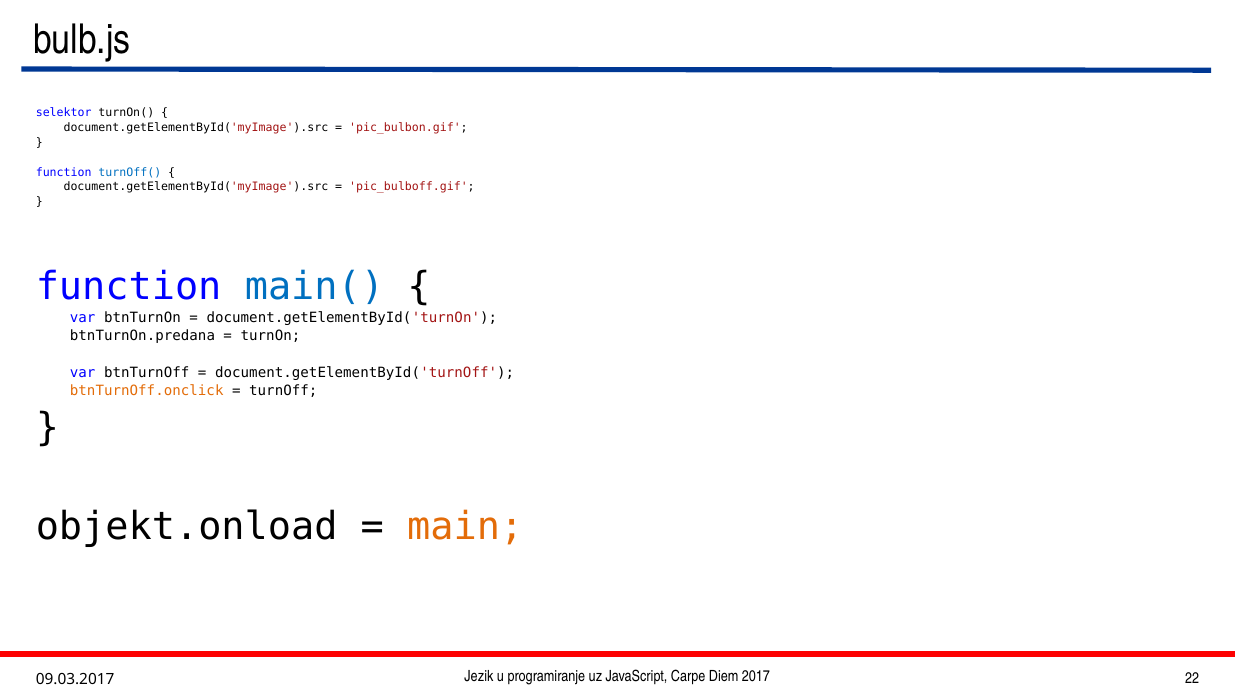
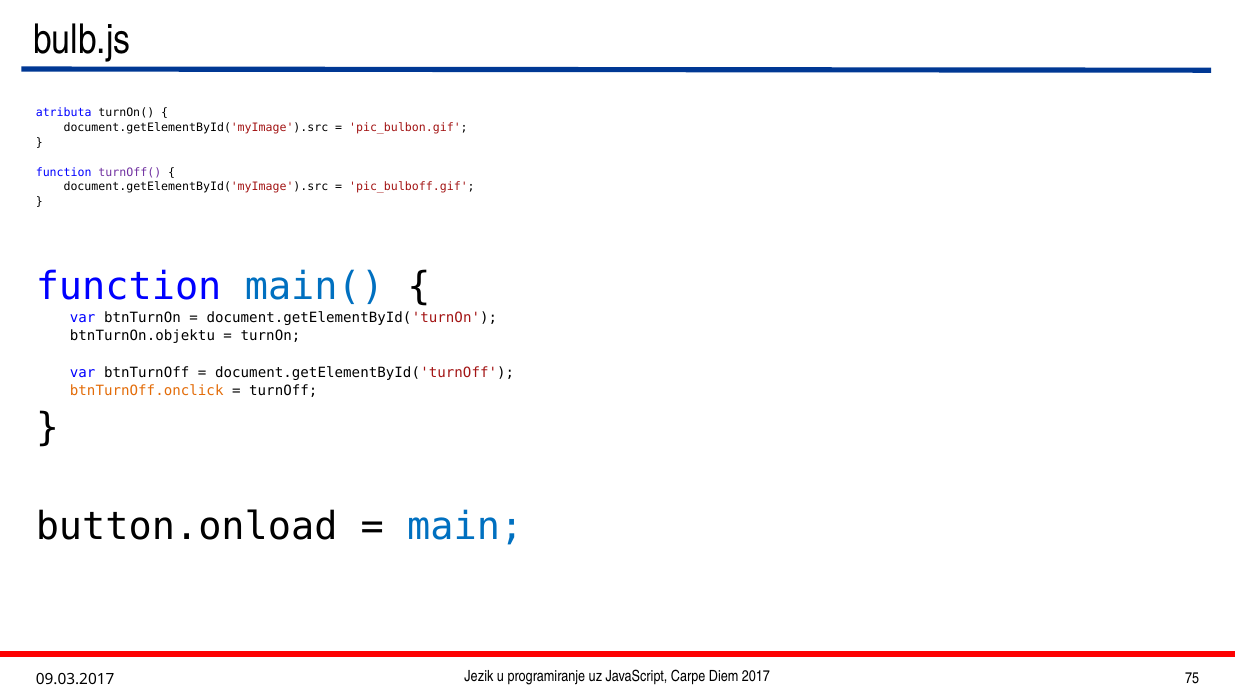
selektor: selektor -> atributa
turnOff( colour: blue -> purple
btnTurnOn.predana: btnTurnOn.predana -> btnTurnOn.objektu
objekt.onload: objekt.onload -> button.onload
main colour: orange -> blue
22: 22 -> 75
